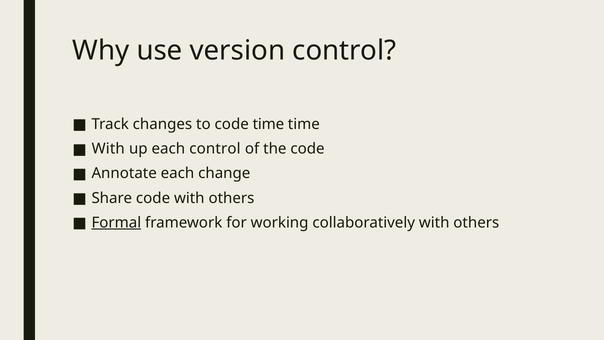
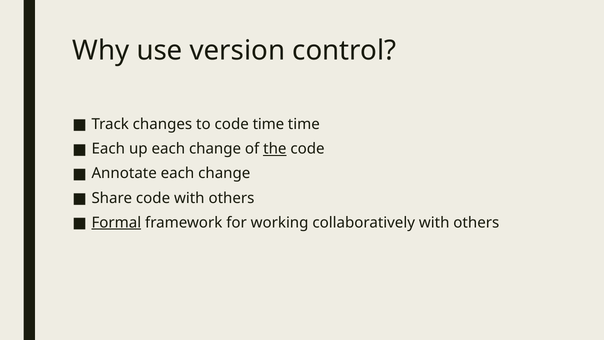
With at (108, 149): With -> Each
up each control: control -> change
the underline: none -> present
